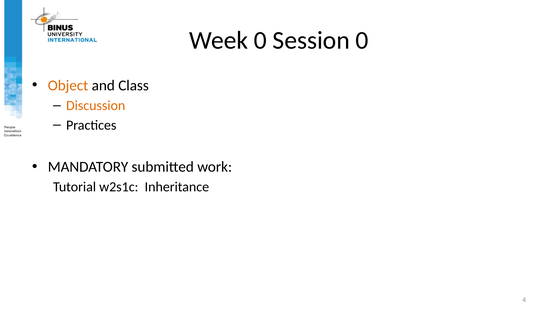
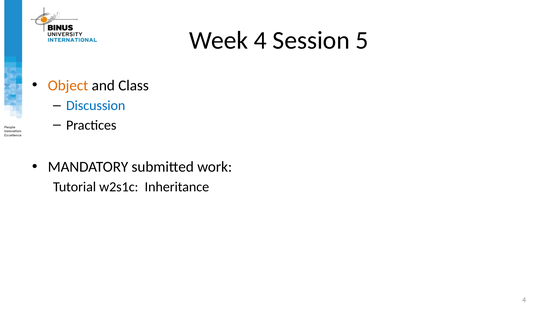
Week 0: 0 -> 4
Session 0: 0 -> 5
Discussion colour: orange -> blue
